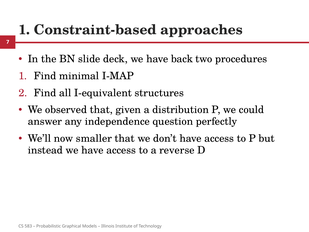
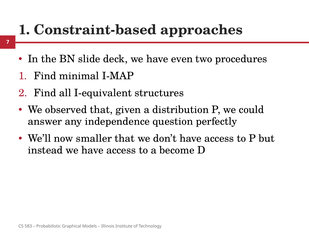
back: back -> even
reverse: reverse -> become
